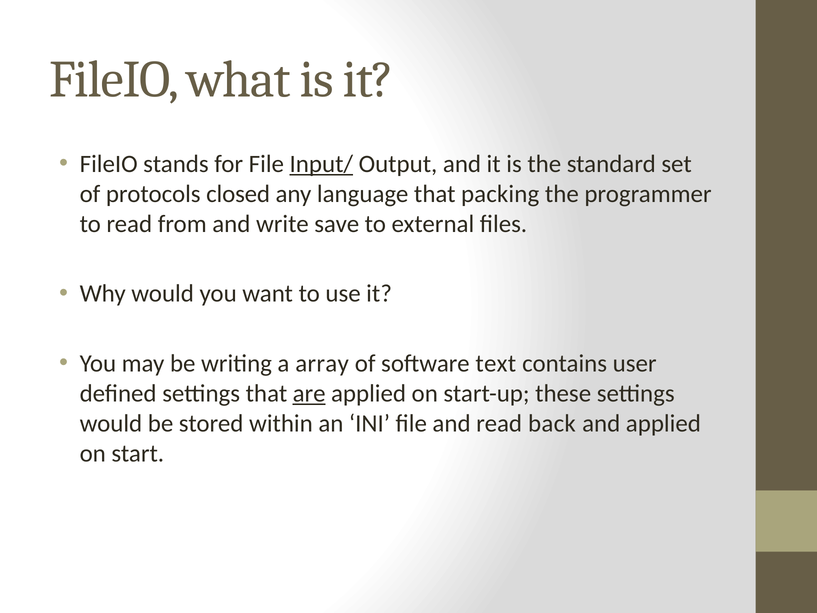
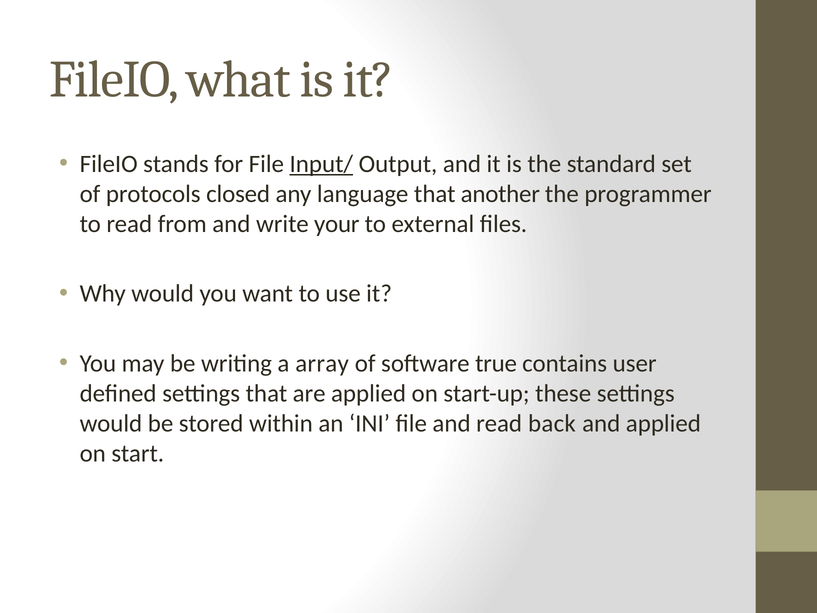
packing: packing -> another
save: save -> your
text: text -> true
are underline: present -> none
